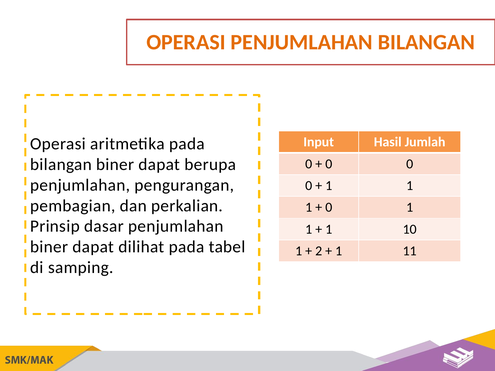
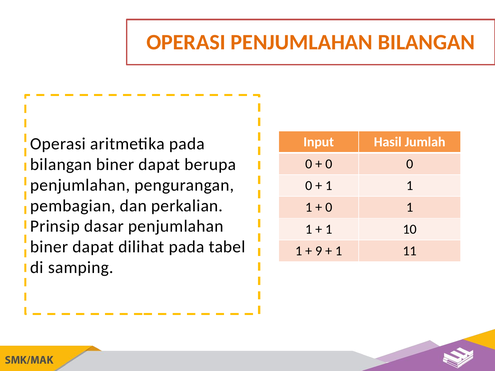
2: 2 -> 9
